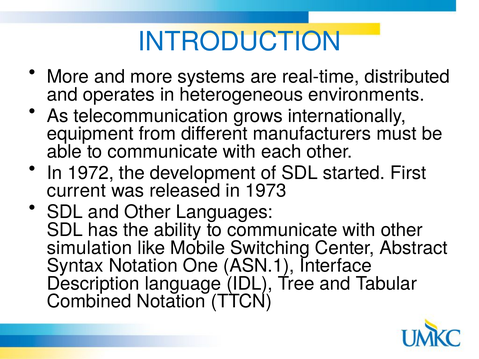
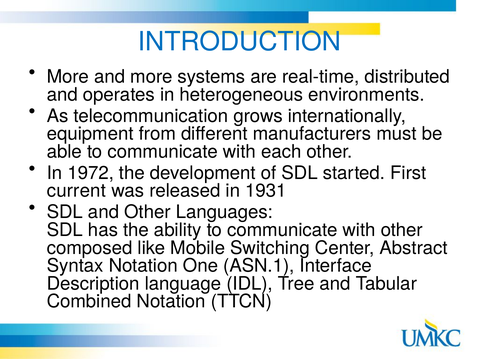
1973: 1973 -> 1931
simulation: simulation -> composed
